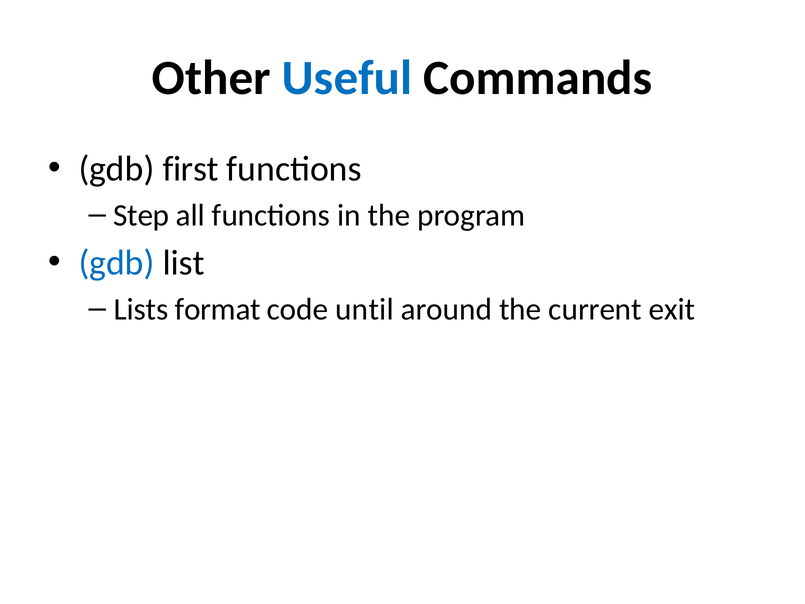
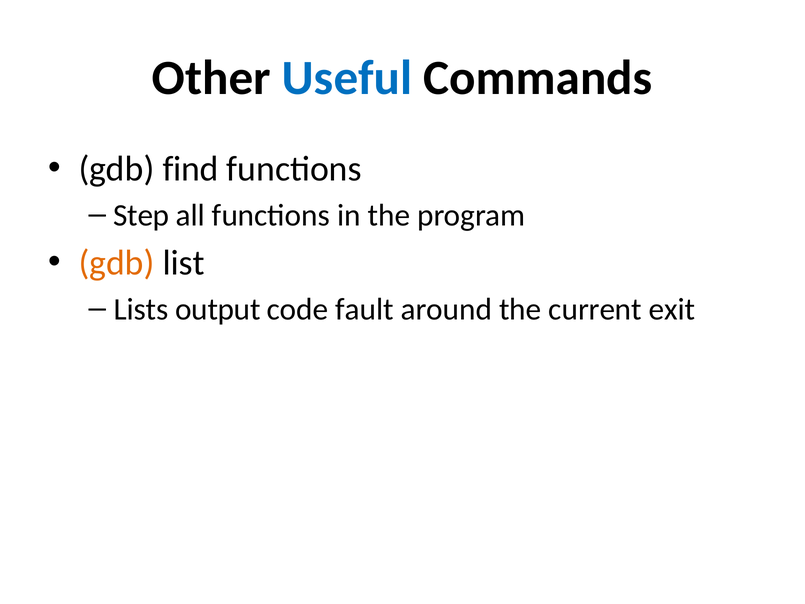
first: first -> find
gdb at (116, 263) colour: blue -> orange
format: format -> output
until: until -> fault
